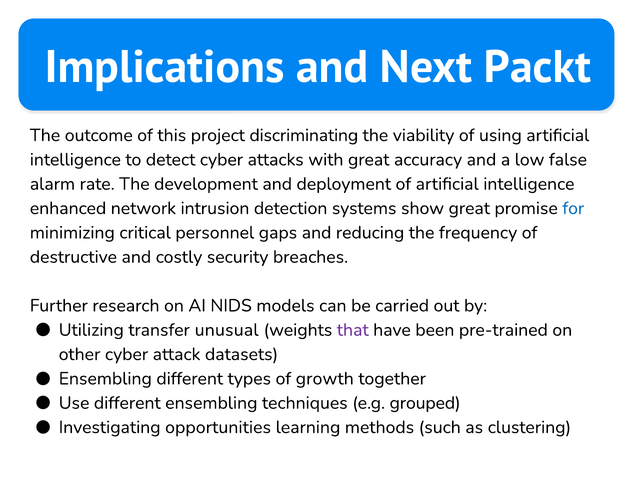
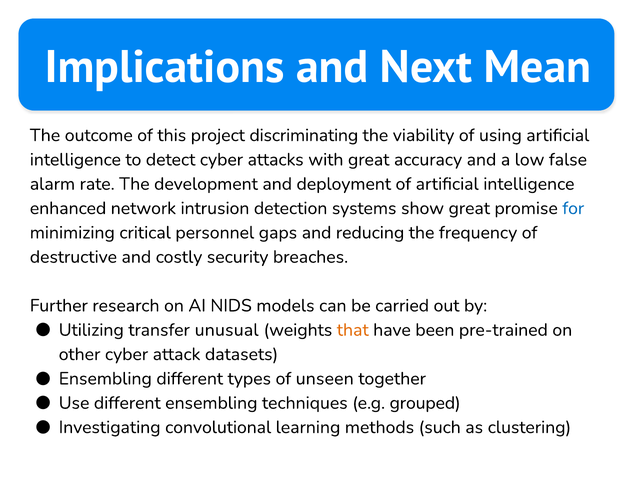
Packt: Packt -> Mean
that colour: purple -> orange
growth: growth -> unseen
opportunities: opportunities -> convolutional
